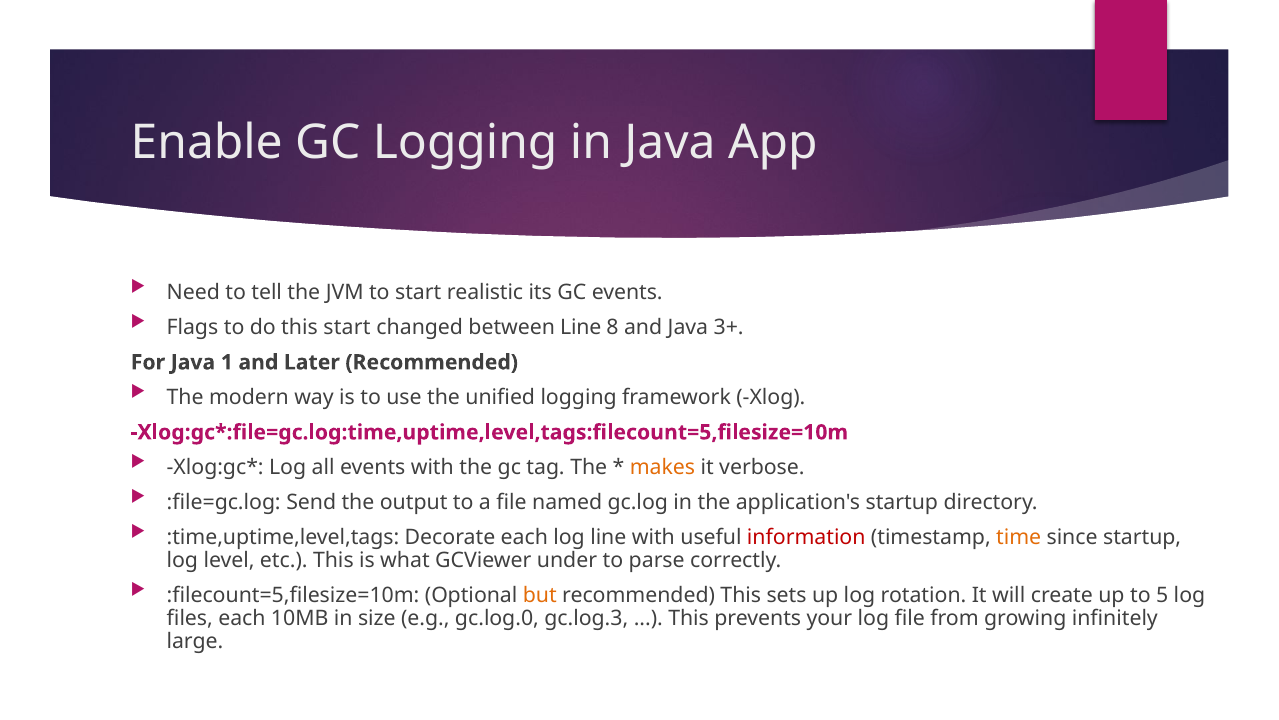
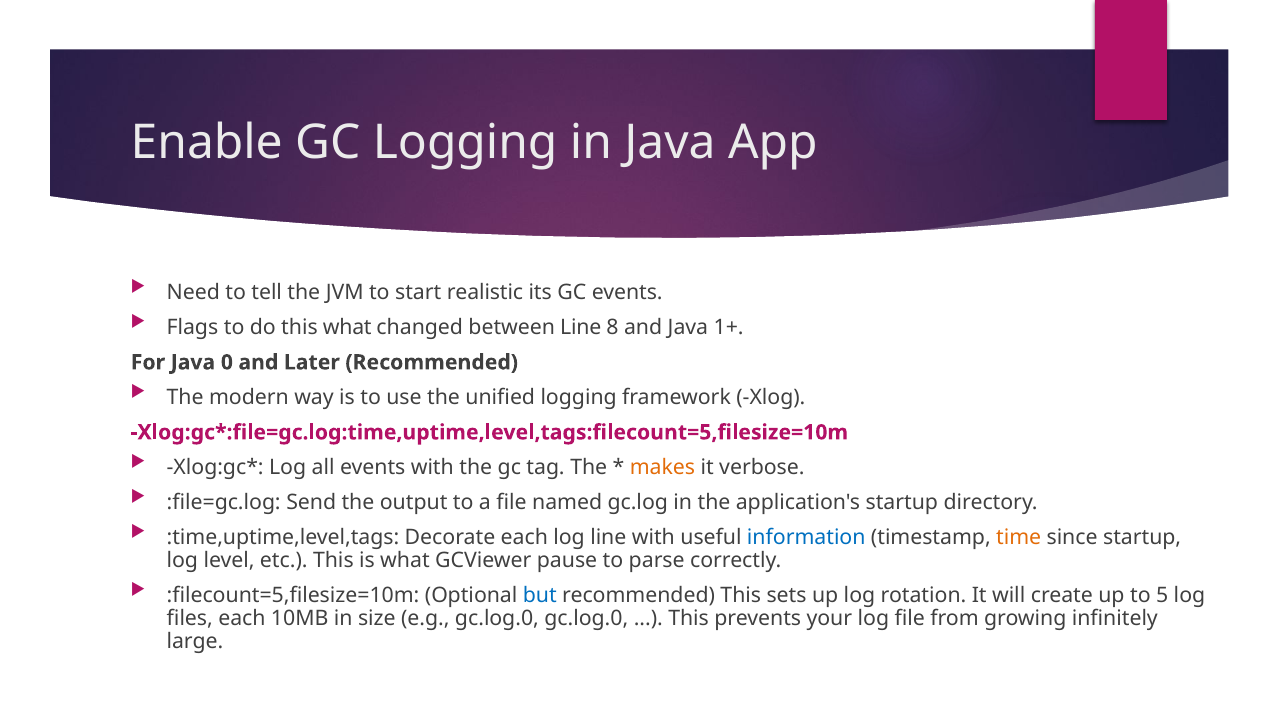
this start: start -> what
3+: 3+ -> 1+
1: 1 -> 0
information colour: red -> blue
under: under -> pause
but colour: orange -> blue
gc.log.0 gc.log.3: gc.log.3 -> gc.log.0
